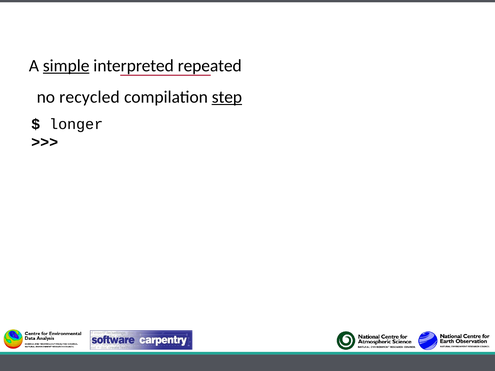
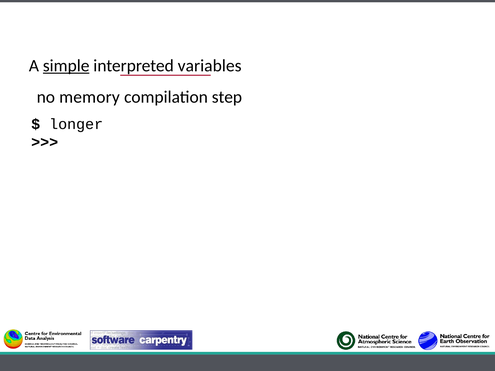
repeated: repeated -> variables
recycled: recycled -> memory
step underline: present -> none
